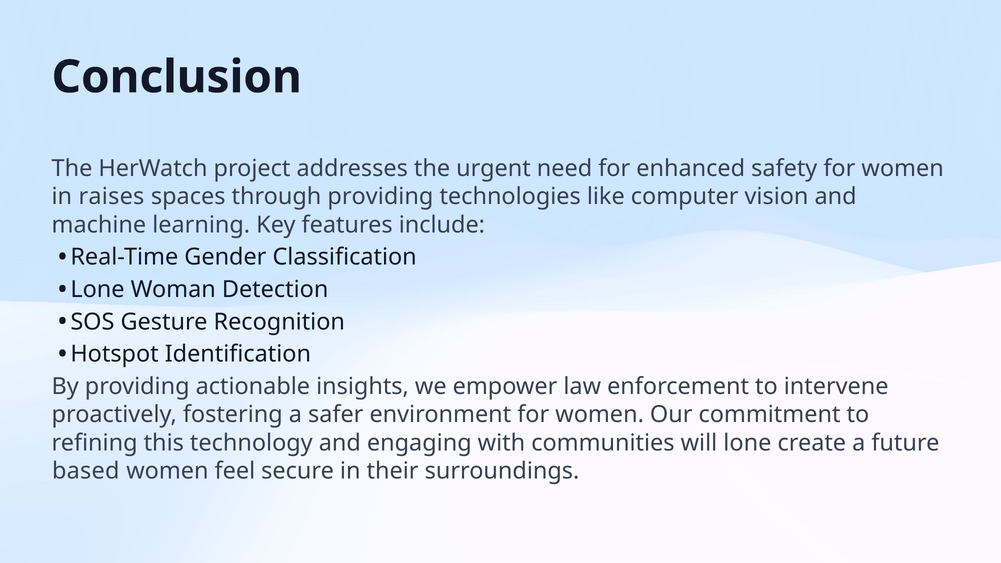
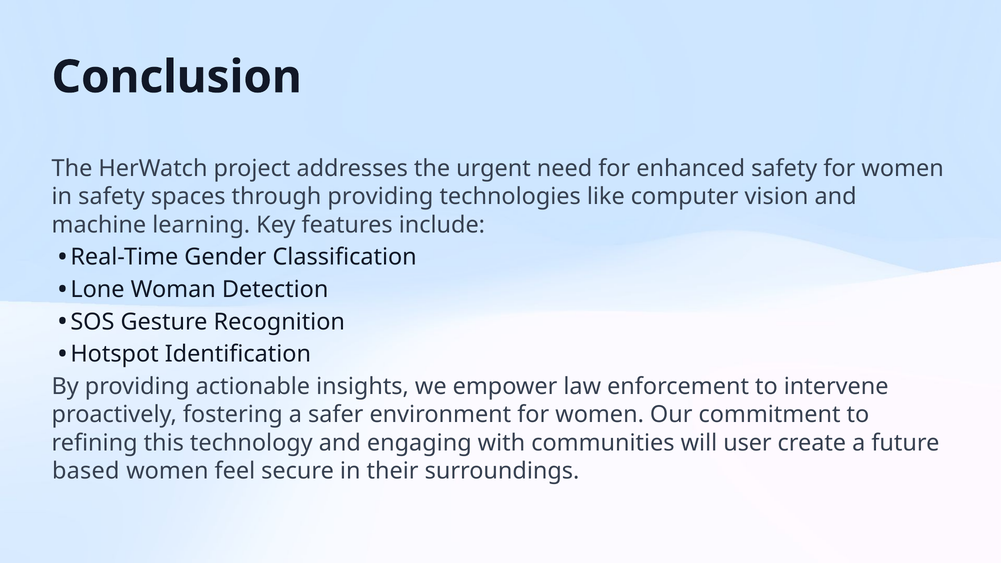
in raises: raises -> safety
will lone: lone -> user
